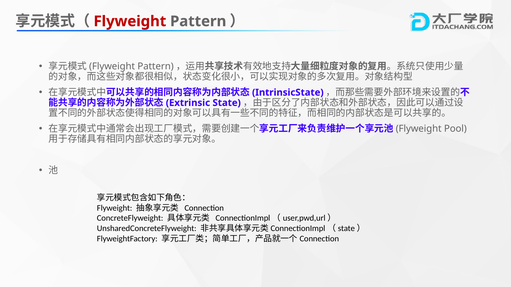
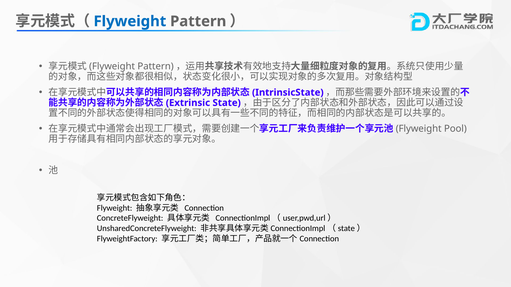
Flyweight at (130, 21) colour: red -> blue
